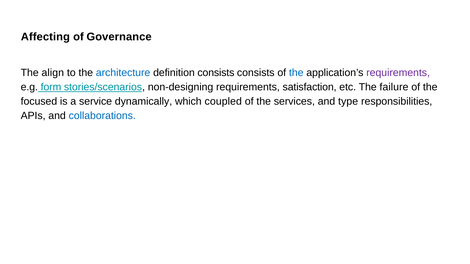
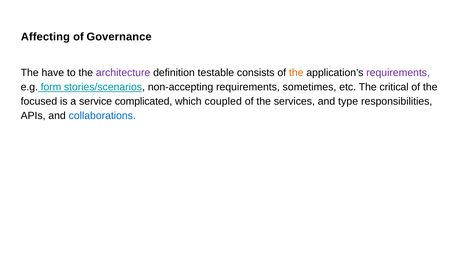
align: align -> have
architecture colour: blue -> purple
definition consists: consists -> testable
the at (296, 73) colour: blue -> orange
non-designing: non-designing -> non-accepting
satisfaction: satisfaction -> sometimes
failure: failure -> critical
dynamically: dynamically -> complicated
